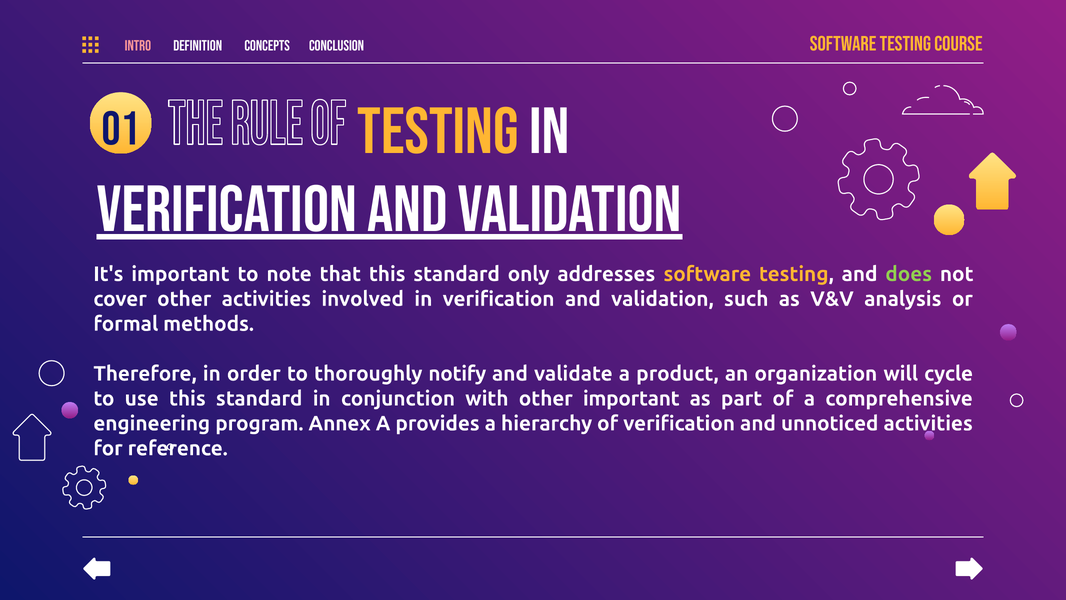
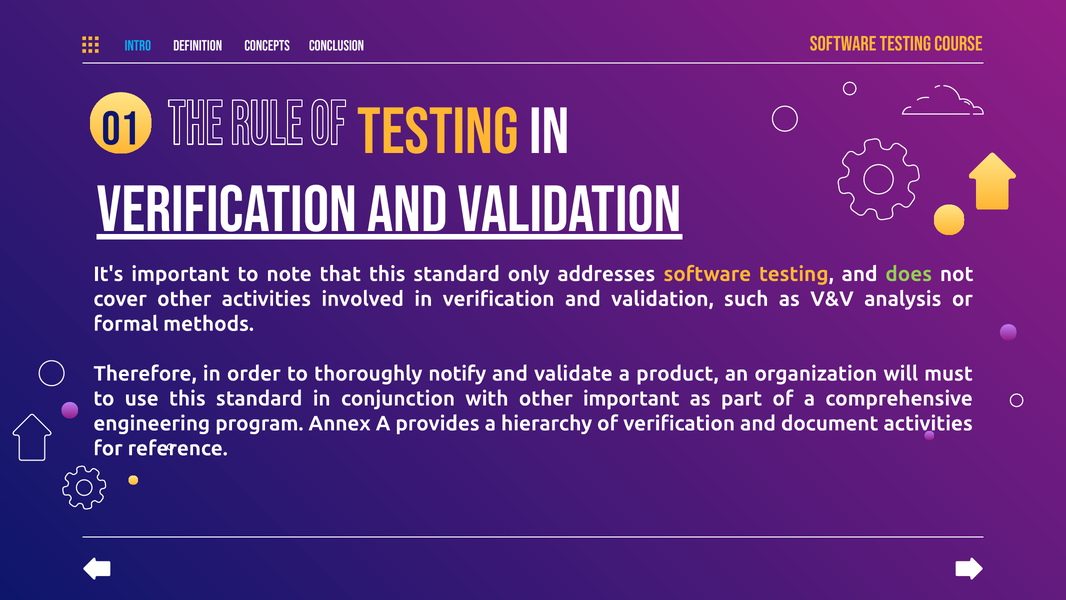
Intro colour: pink -> light blue
cycle: cycle -> must
unnoticed: unnoticed -> document
